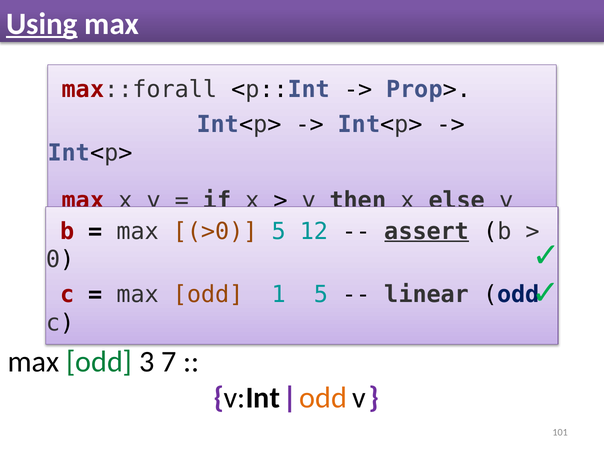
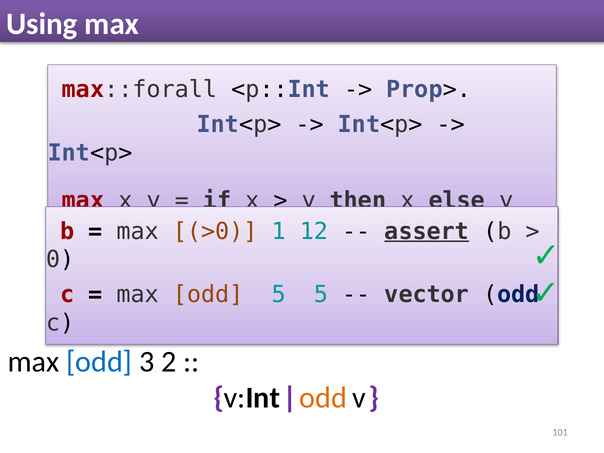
Using underline: present -> none
>0 5: 5 -> 1
odd 1: 1 -> 5
linear: linear -> vector
odd at (99, 362) colour: green -> blue
7: 7 -> 2
